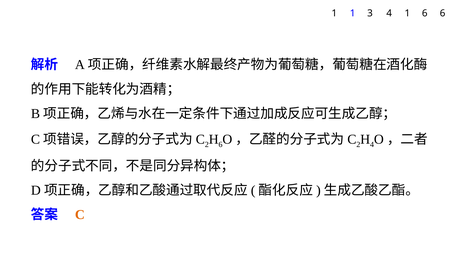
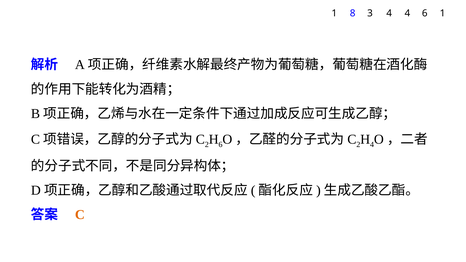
1 1: 1 -> 8
4 1: 1 -> 4
6 6: 6 -> 1
